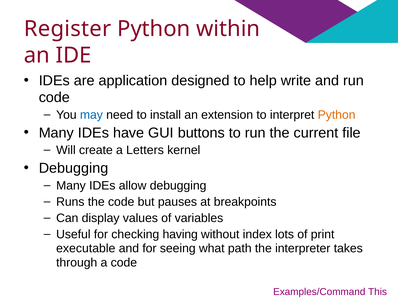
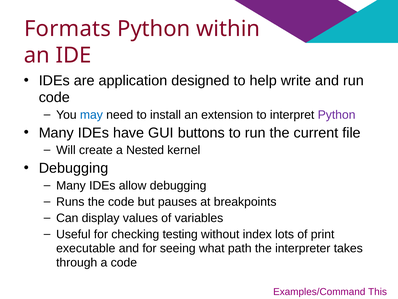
Register: Register -> Formats
Python at (337, 115) colour: orange -> purple
Letters: Letters -> Nested
having: having -> testing
